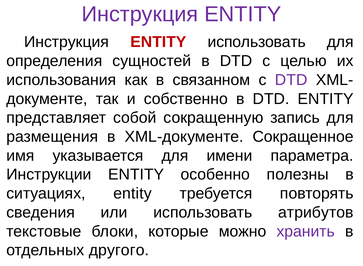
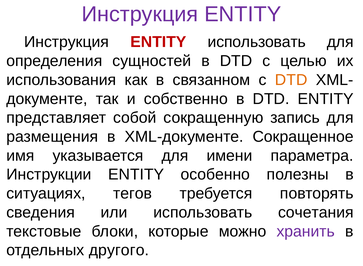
DTD at (291, 80) colour: purple -> orange
ситуациях entity: entity -> тегов
атрибутов: атрибутов -> сочетания
